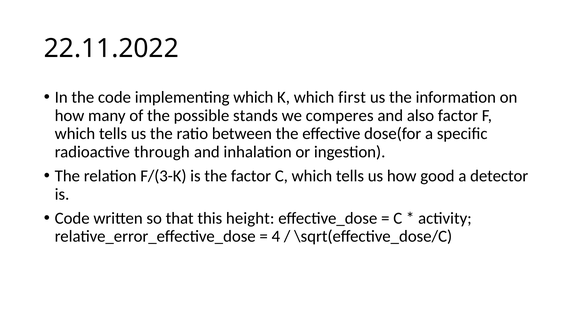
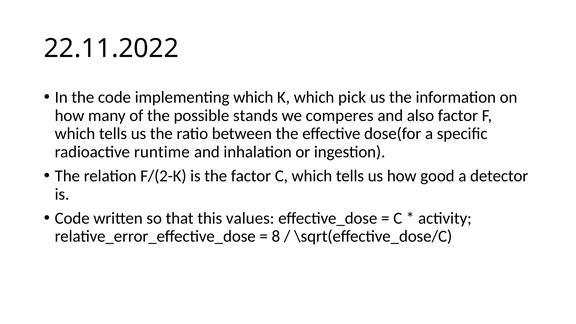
first: first -> pick
through: through -> runtime
F/(3-K: F/(3-K -> F/(2-K
height: height -> values
4: 4 -> 8
